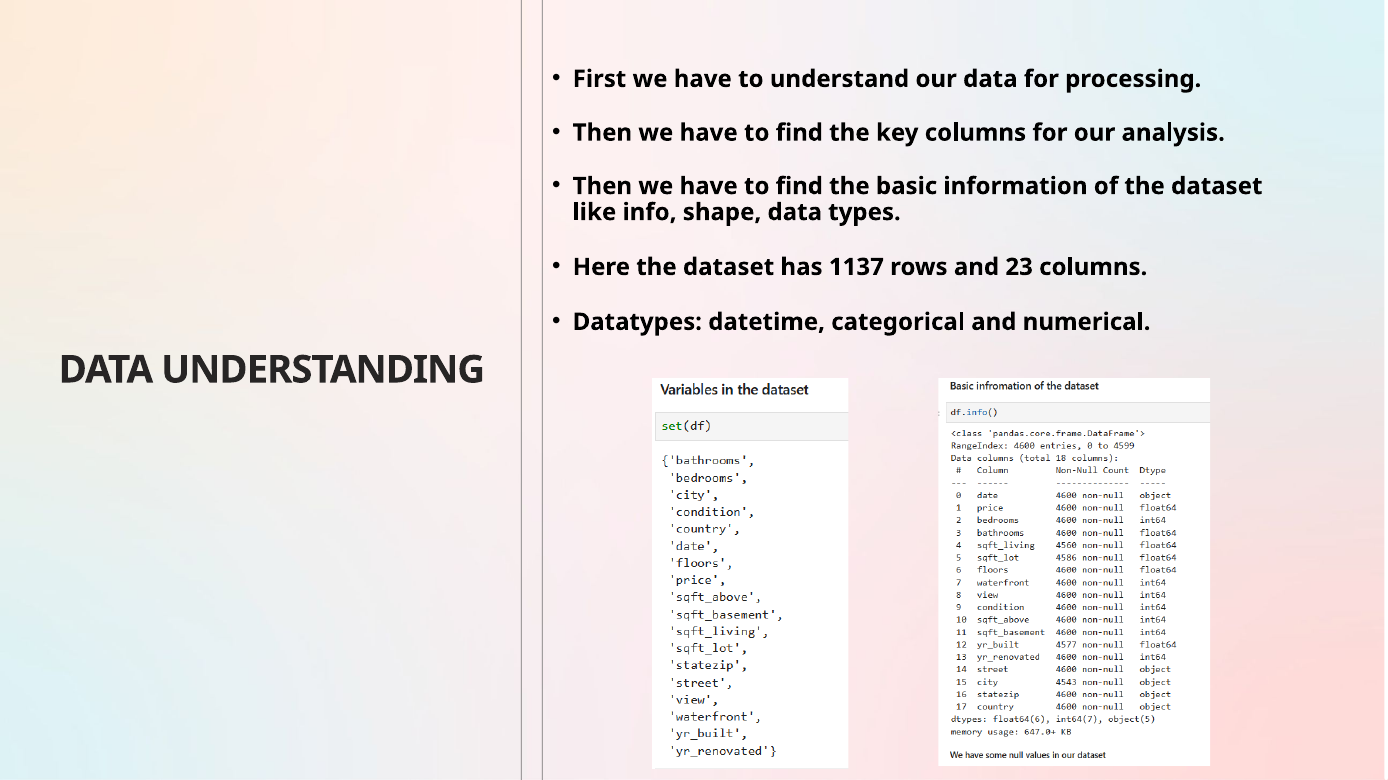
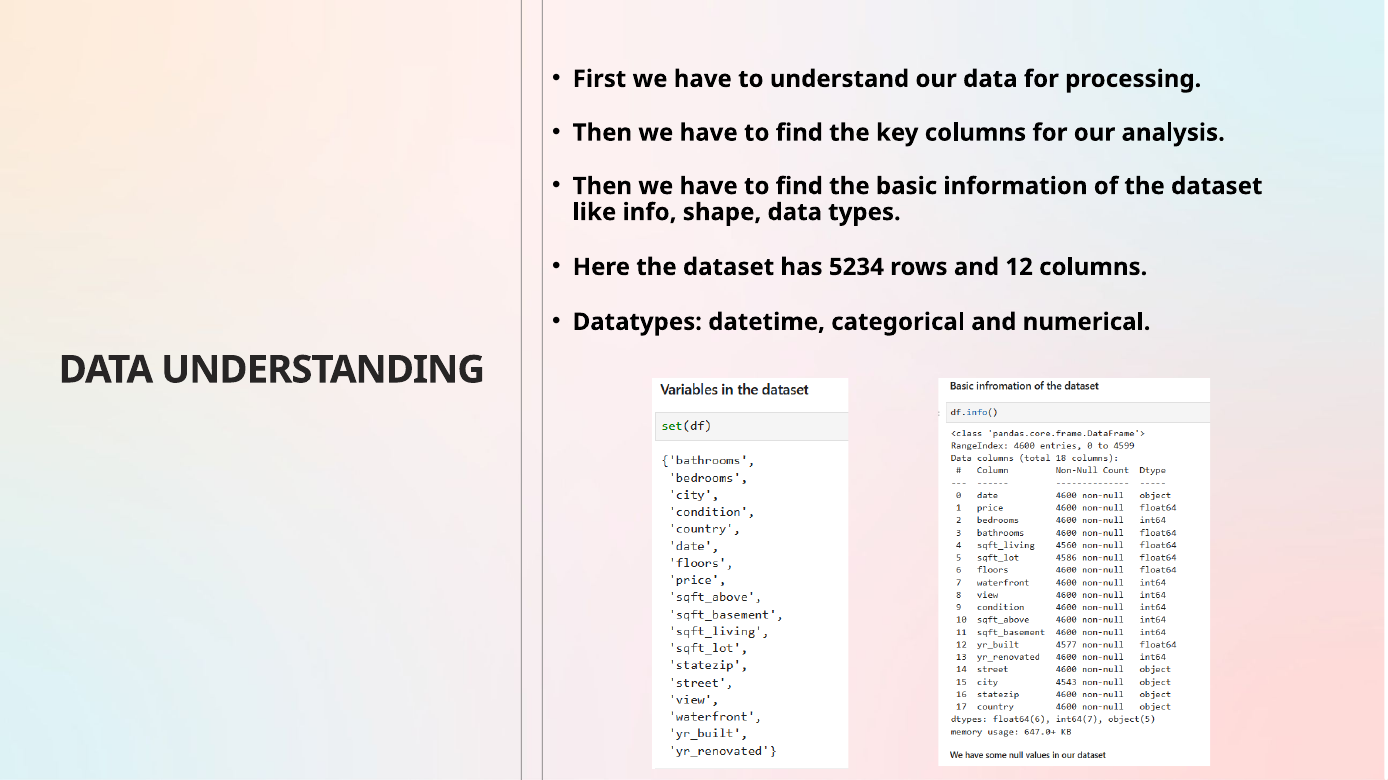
1137: 1137 -> 5234
23: 23 -> 12
